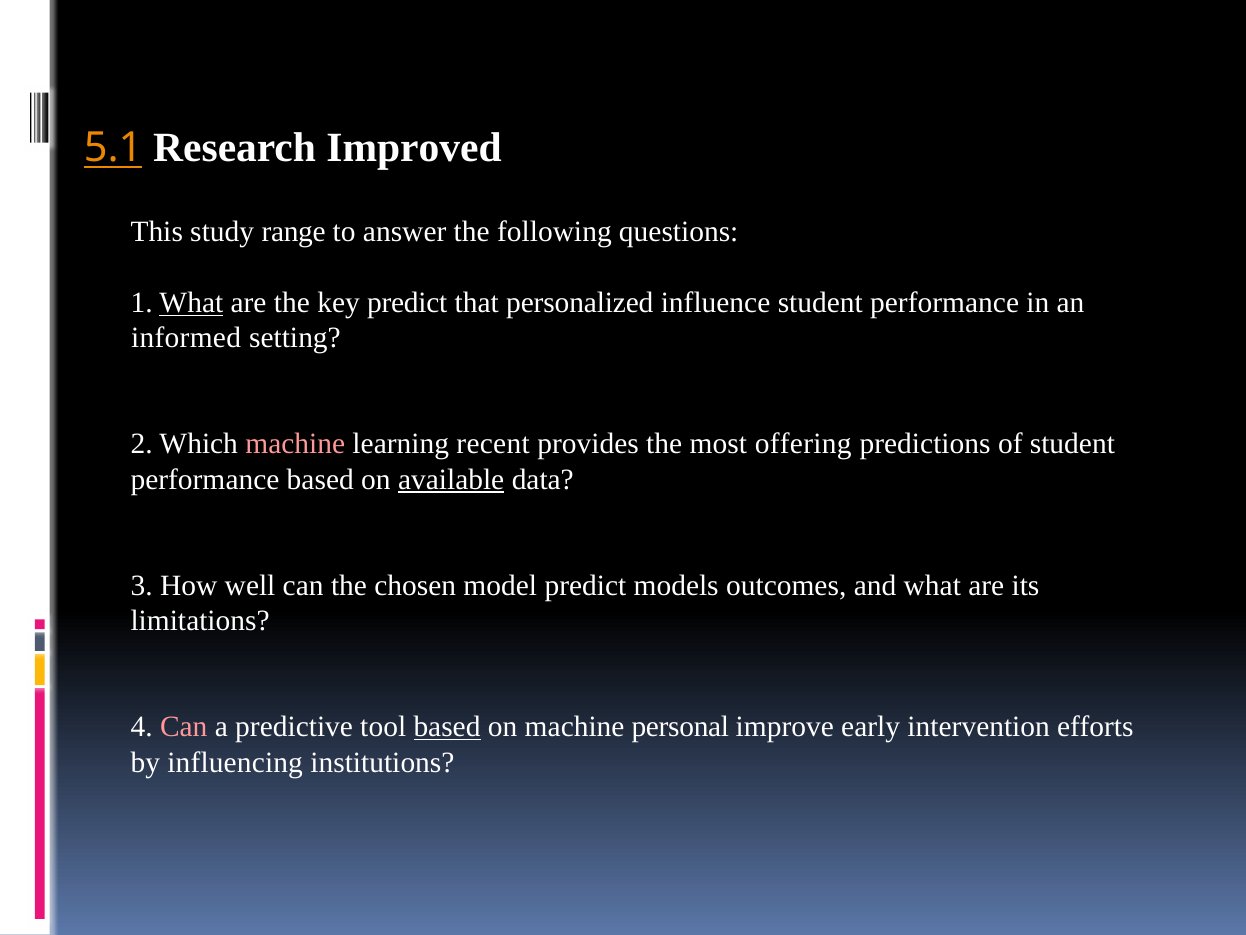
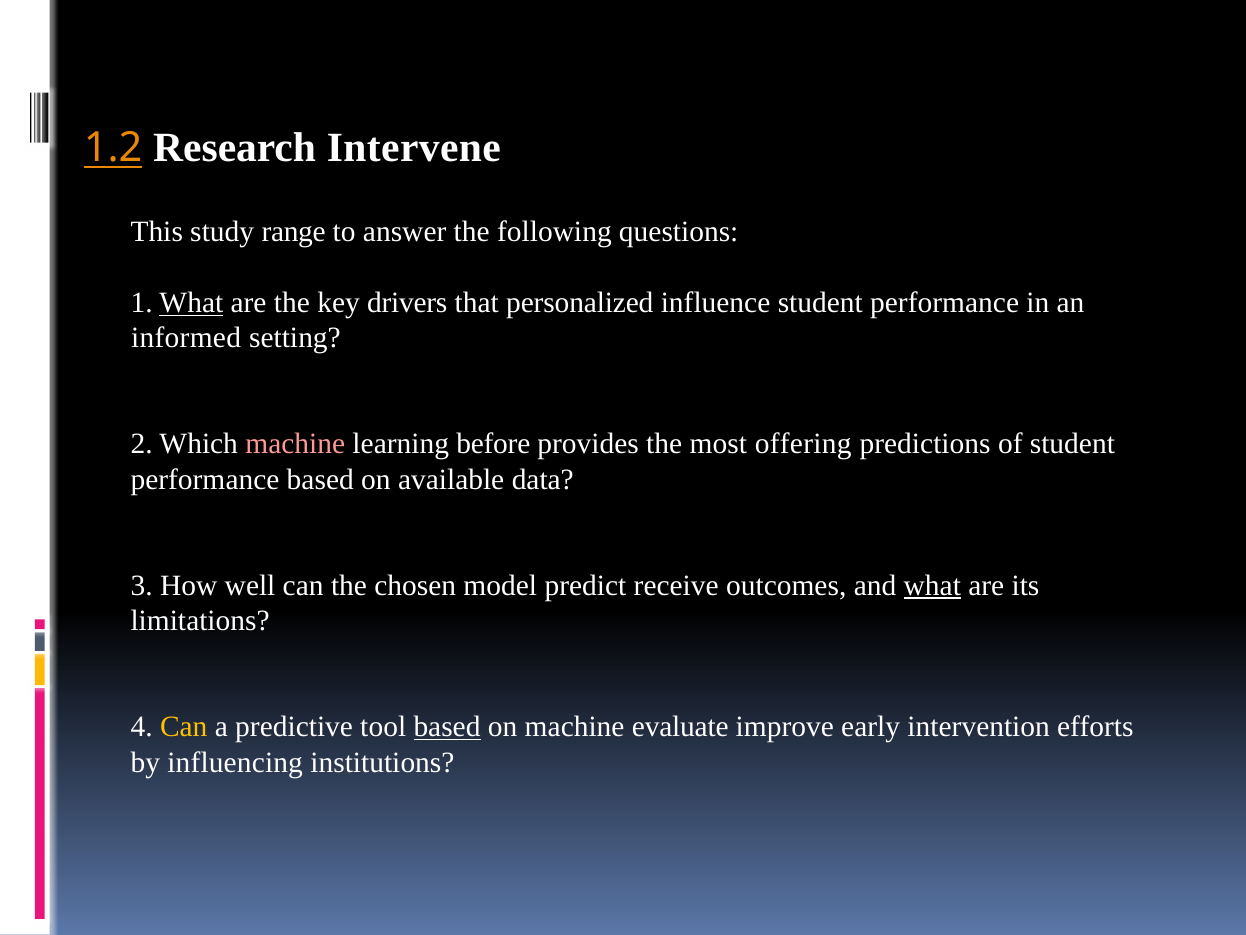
5.1: 5.1 -> 1.2
Improved: Improved -> Intervene
key predict: predict -> drivers
recent: recent -> before
available underline: present -> none
models: models -> receive
what at (932, 585) underline: none -> present
Can at (184, 727) colour: pink -> yellow
personal: personal -> evaluate
